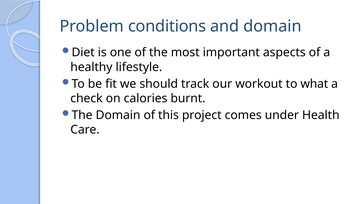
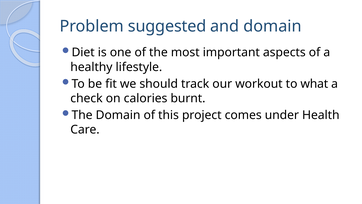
conditions: conditions -> suggested
